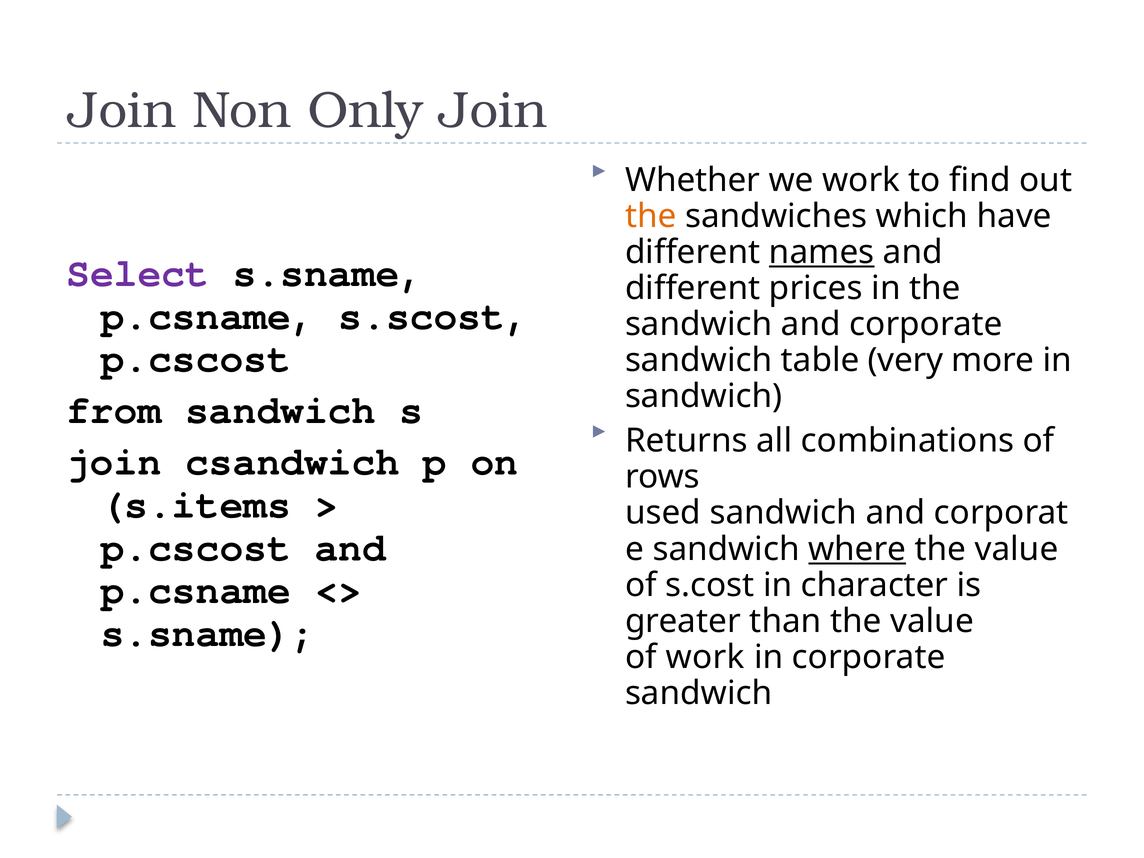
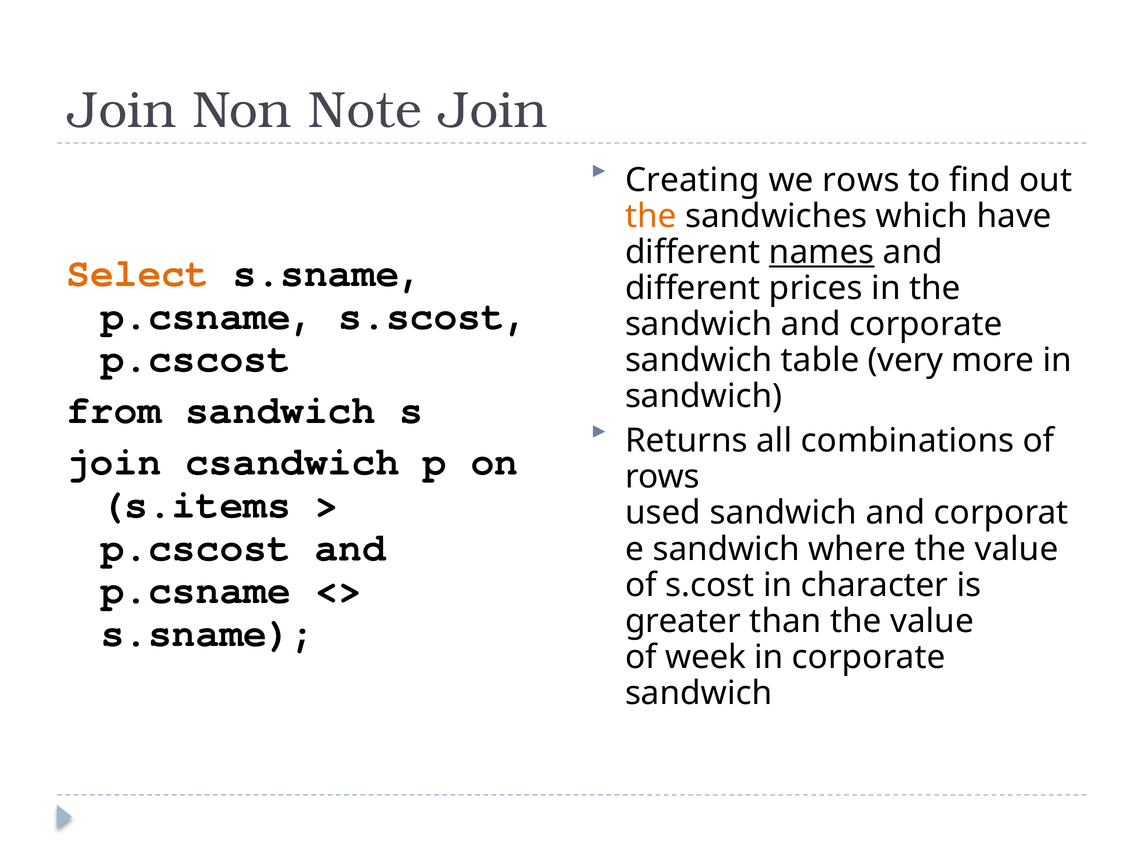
Only: Only -> Note
Whether: Whether -> Creating
we work: work -> rows
Select colour: purple -> orange
where underline: present -> none
of work: work -> week
